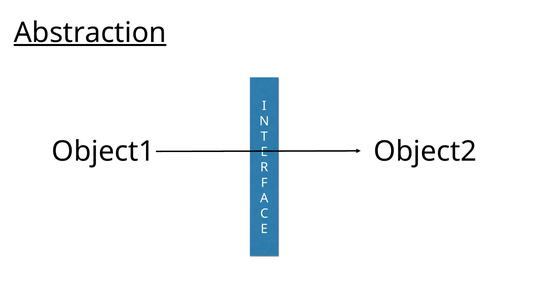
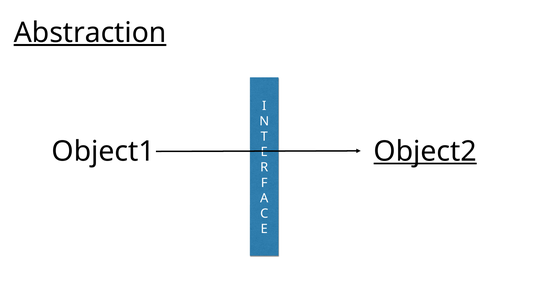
Object2 underline: none -> present
